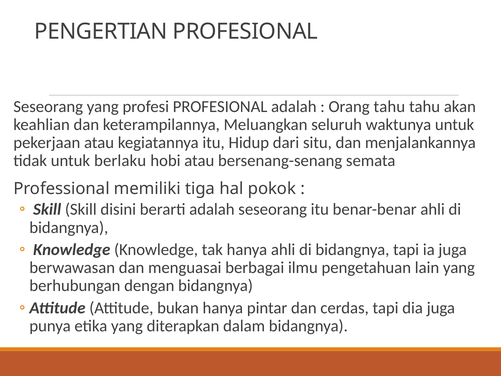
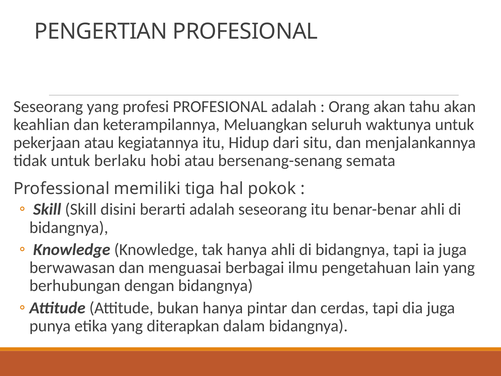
Orang tahu: tahu -> akan
